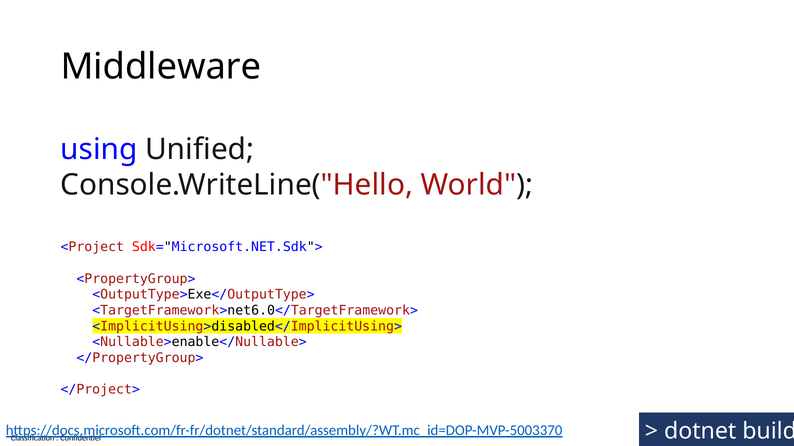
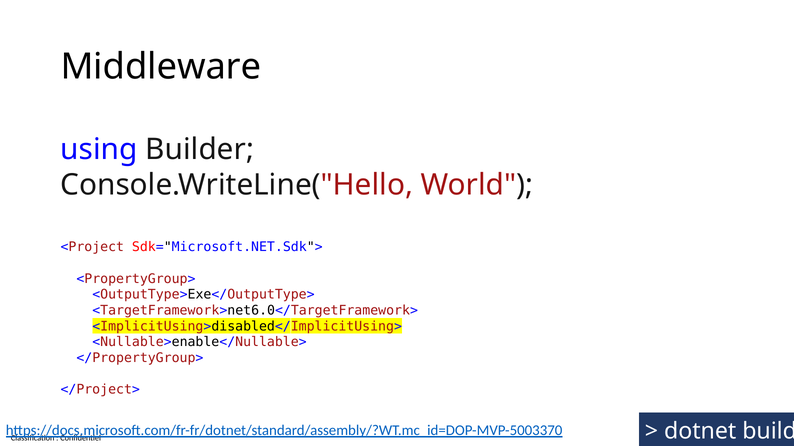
Unified: Unified -> Builder
